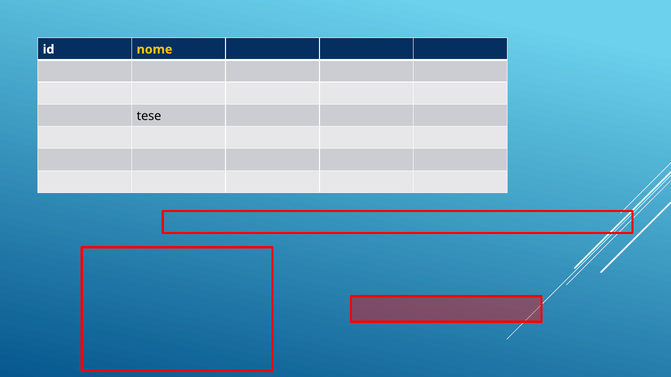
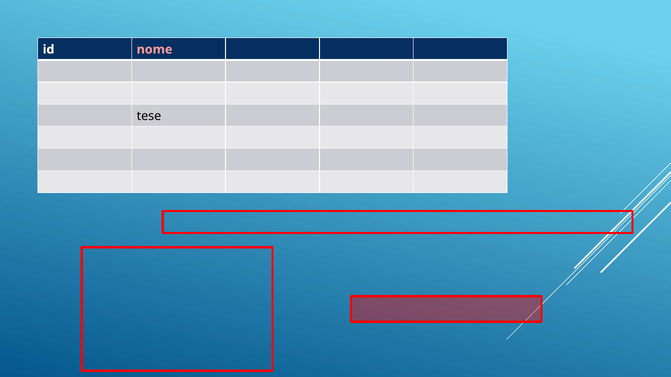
nome colour: yellow -> pink
